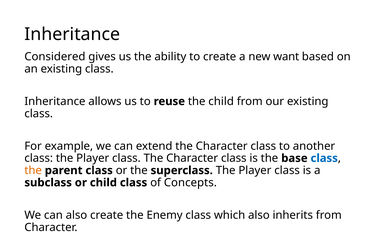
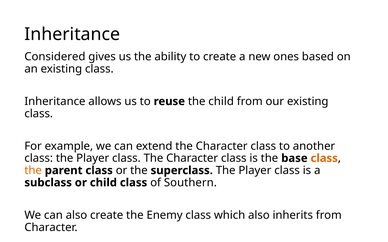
want: want -> ones
class at (324, 159) colour: blue -> orange
Concepts: Concepts -> Southern
